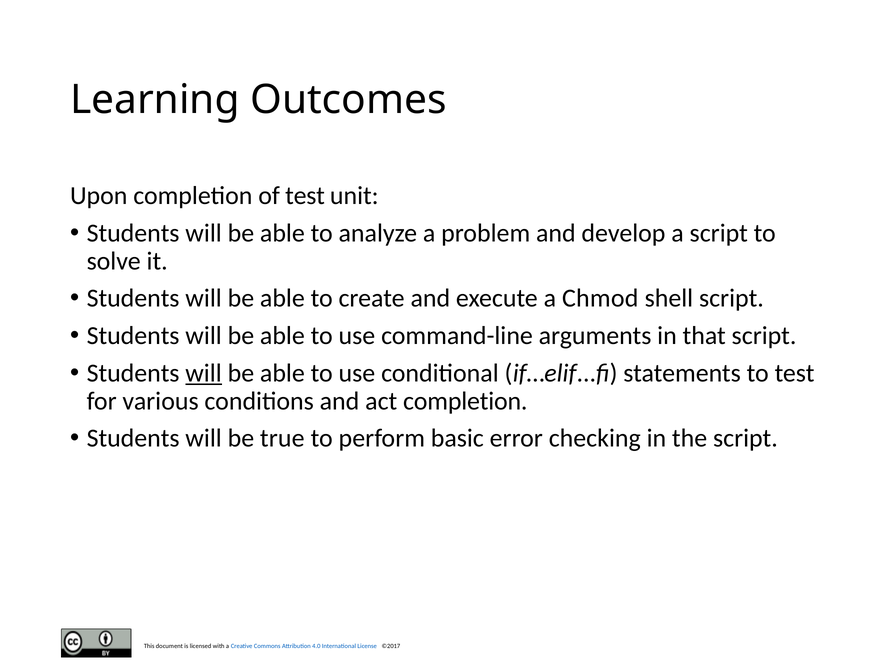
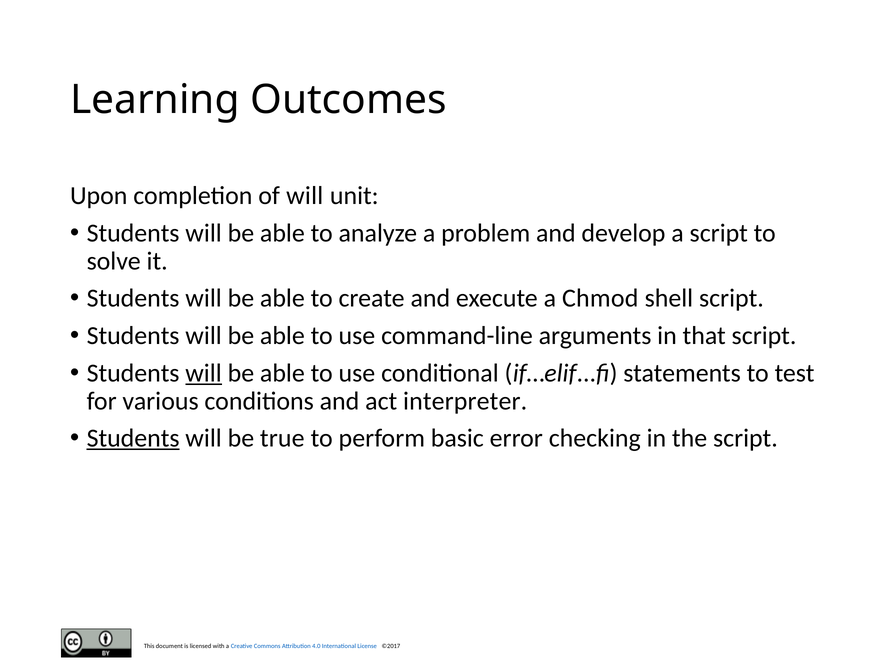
of test: test -> will
act completion: completion -> interpreter
Students at (133, 438) underline: none -> present
